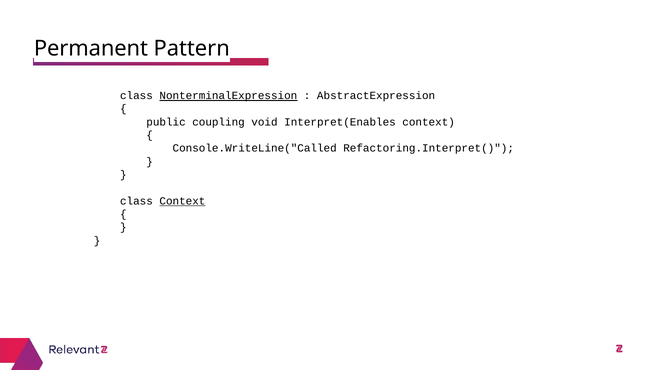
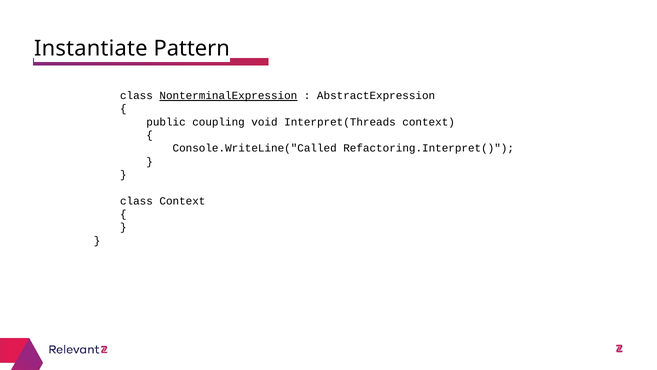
Permanent: Permanent -> Instantiate
Interpret(Enables: Interpret(Enables -> Interpret(Threads
Context at (182, 201) underline: present -> none
